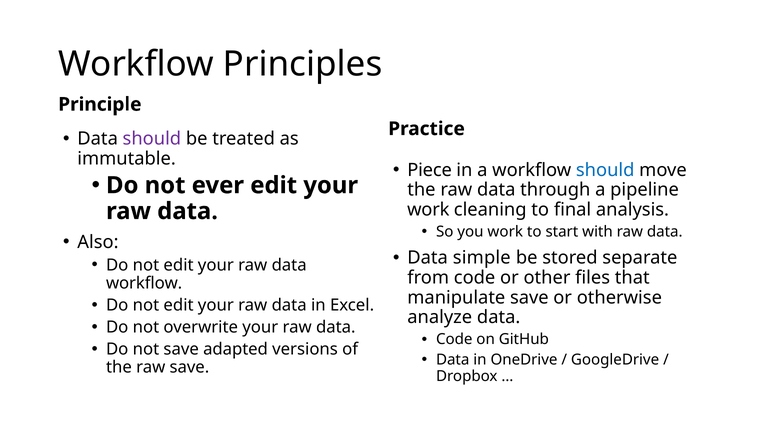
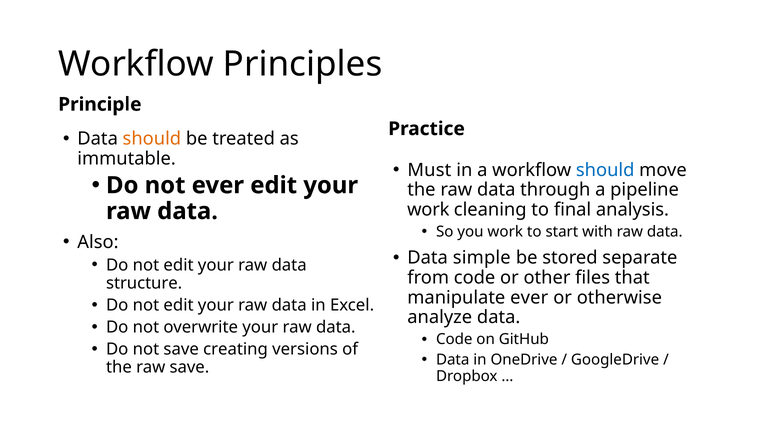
should at (152, 139) colour: purple -> orange
Piece: Piece -> Must
workflow at (144, 283): workflow -> structure
manipulate save: save -> ever
adapted: adapted -> creating
